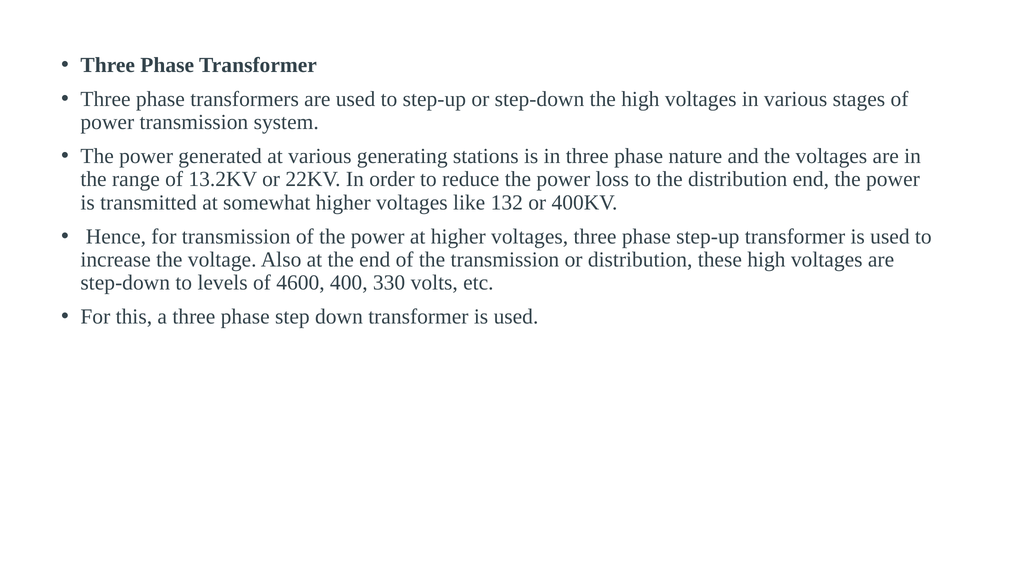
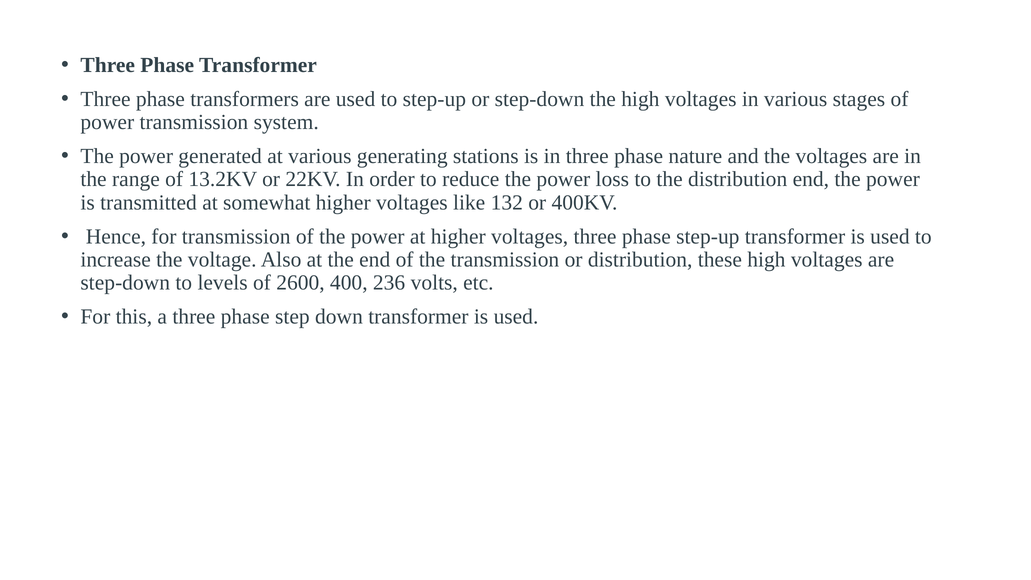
4600: 4600 -> 2600
330: 330 -> 236
